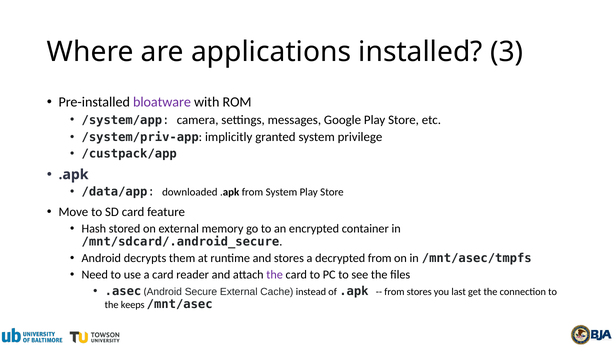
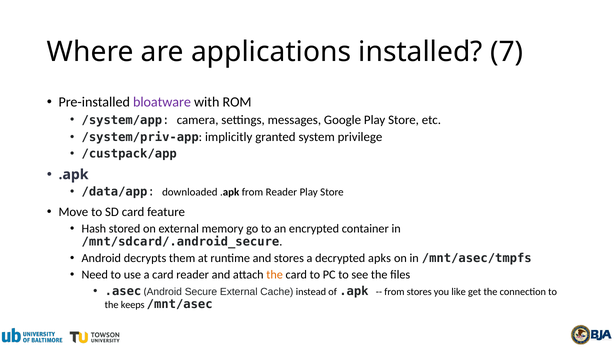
3: 3 -> 7
from System: System -> Reader
decrypted from: from -> apks
the at (275, 274) colour: purple -> orange
last: last -> like
